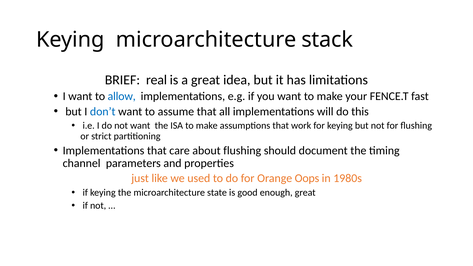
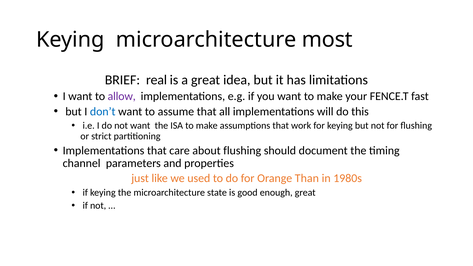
stack: stack -> most
allow colour: blue -> purple
Oops: Oops -> Than
